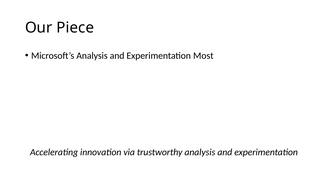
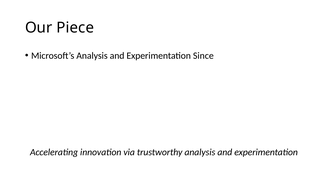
Most: Most -> Since
